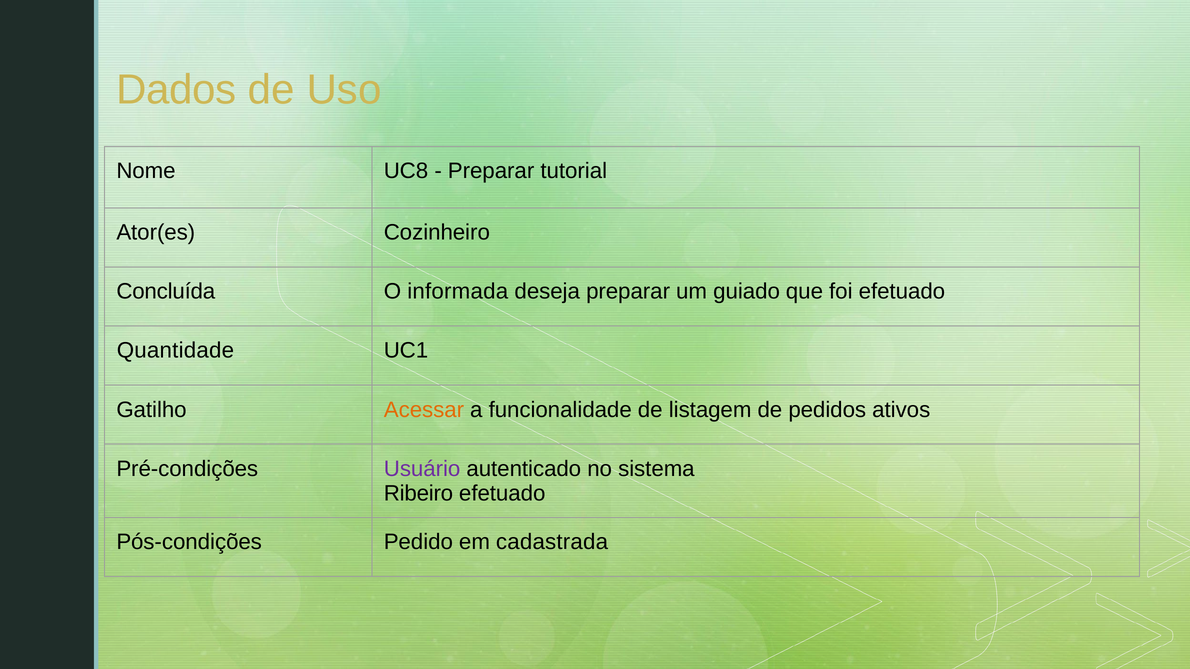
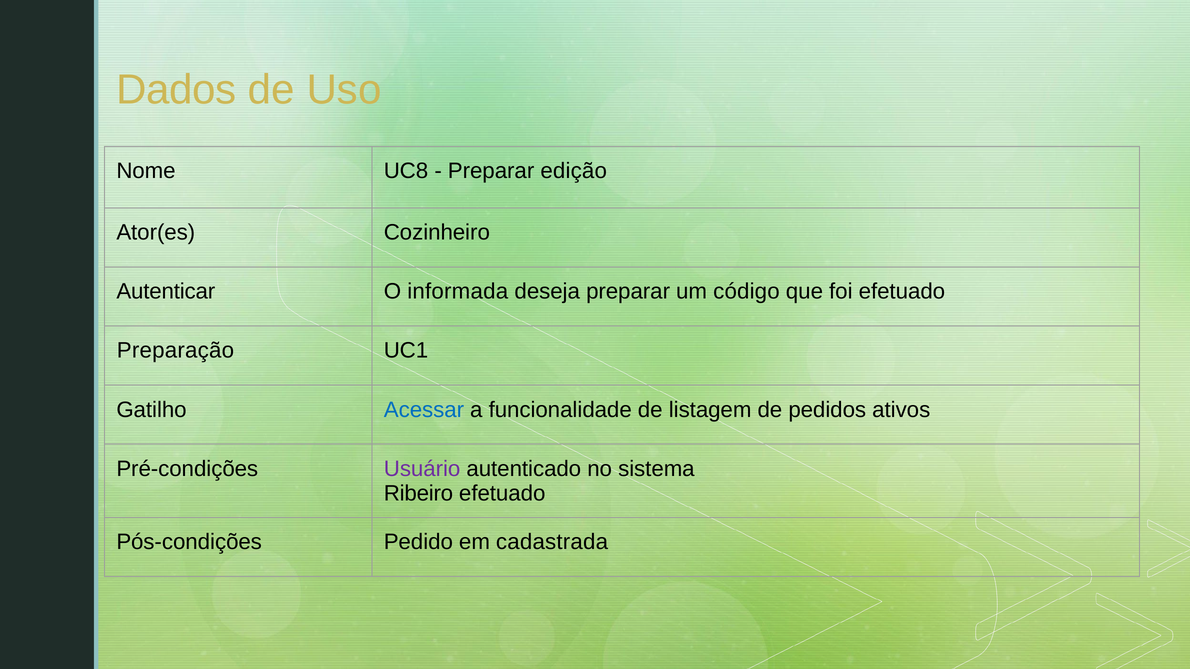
tutorial: tutorial -> edição
Concluída: Concluída -> Autenticar
guiado: guiado -> código
Quantidade: Quantidade -> Preparação
Acessar colour: orange -> blue
